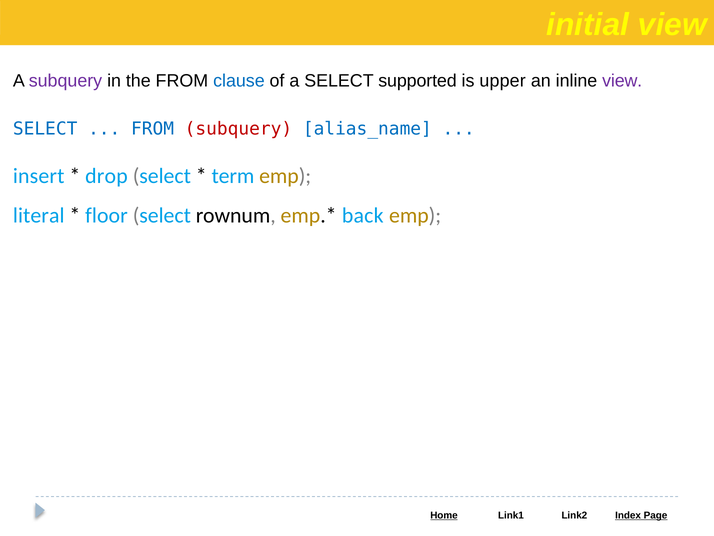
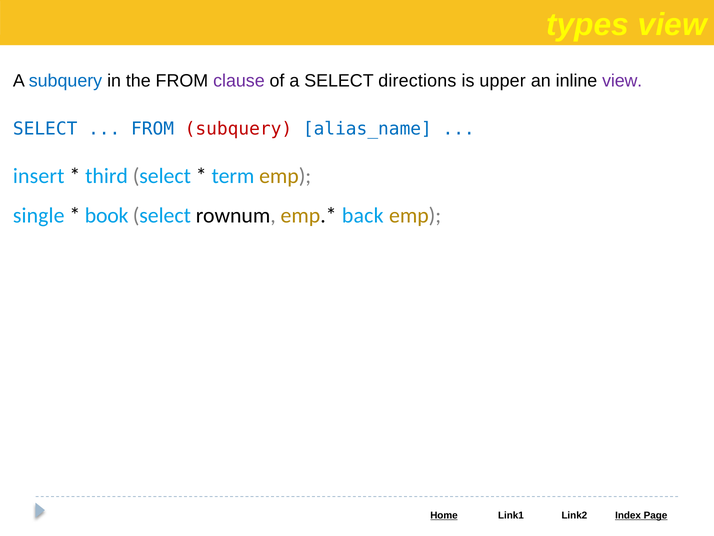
initial: initial -> types
subquery at (65, 81) colour: purple -> blue
clause colour: blue -> purple
supported: supported -> directions
drop: drop -> third
literal: literal -> single
floor: floor -> book
